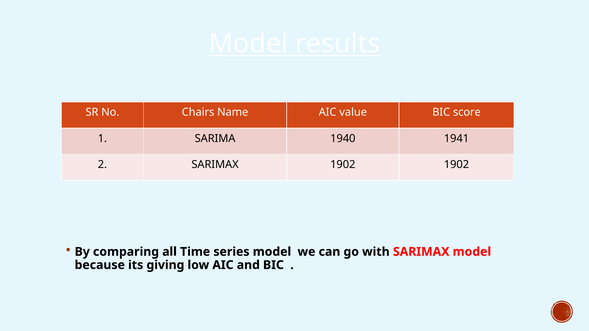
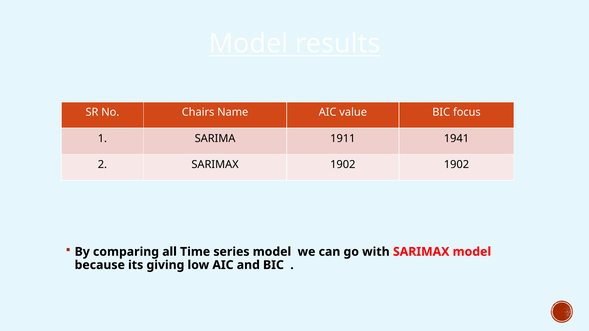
score: score -> focus
1940: 1940 -> 1911
